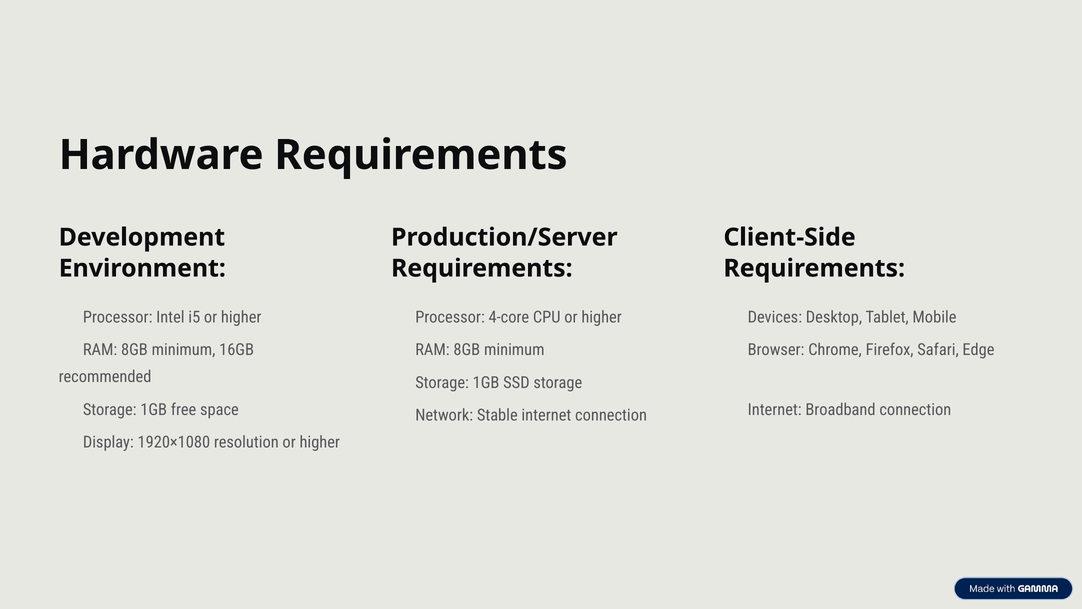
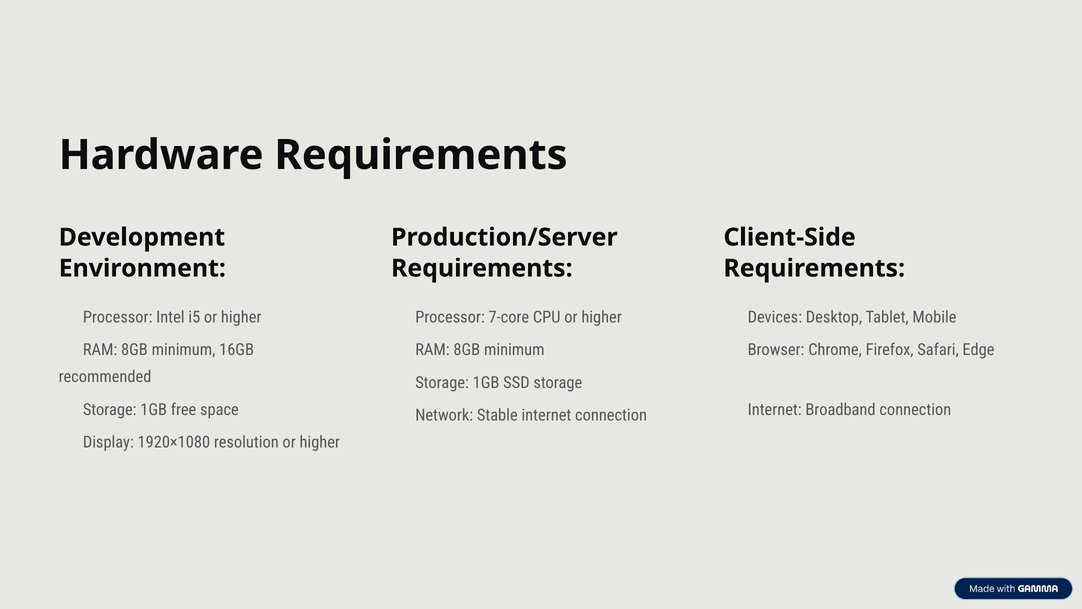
4-core: 4-core -> 7-core
